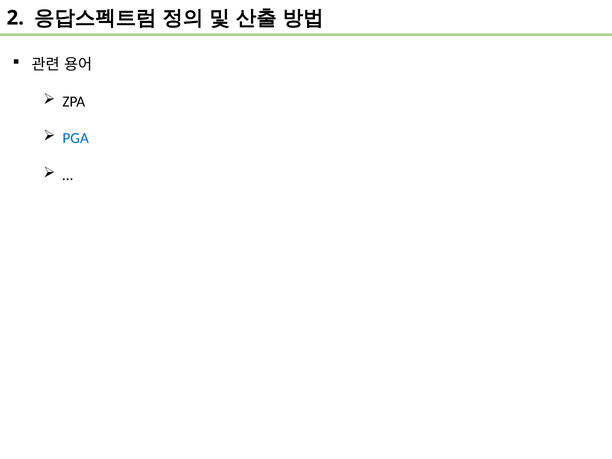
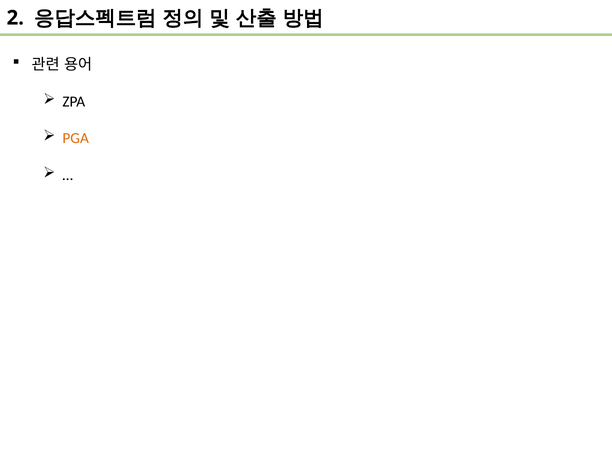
PGA colour: blue -> orange
